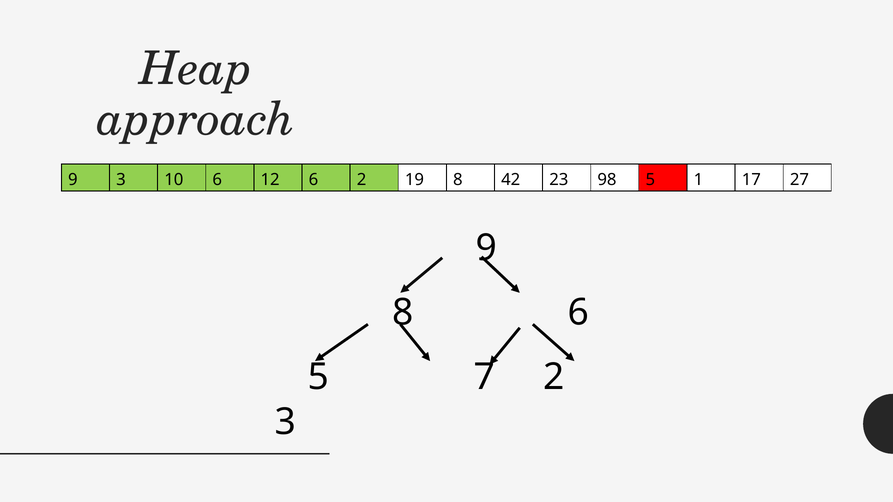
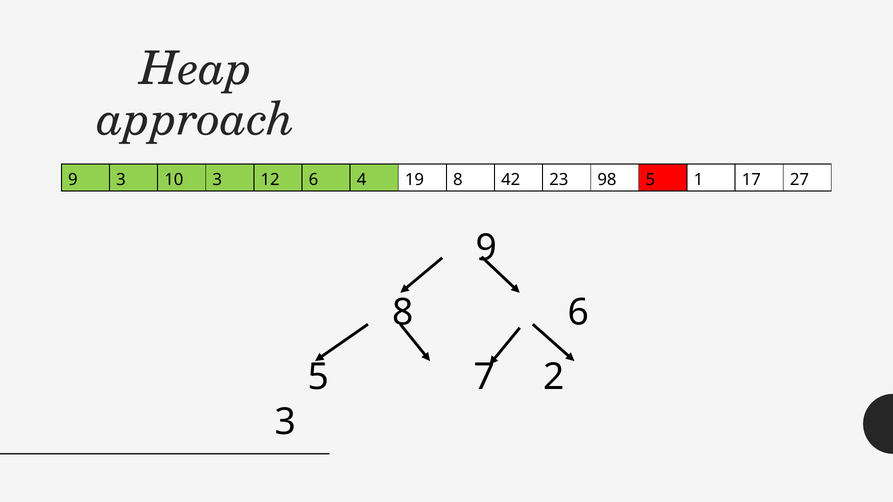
10 6: 6 -> 3
6 2: 2 -> 4
